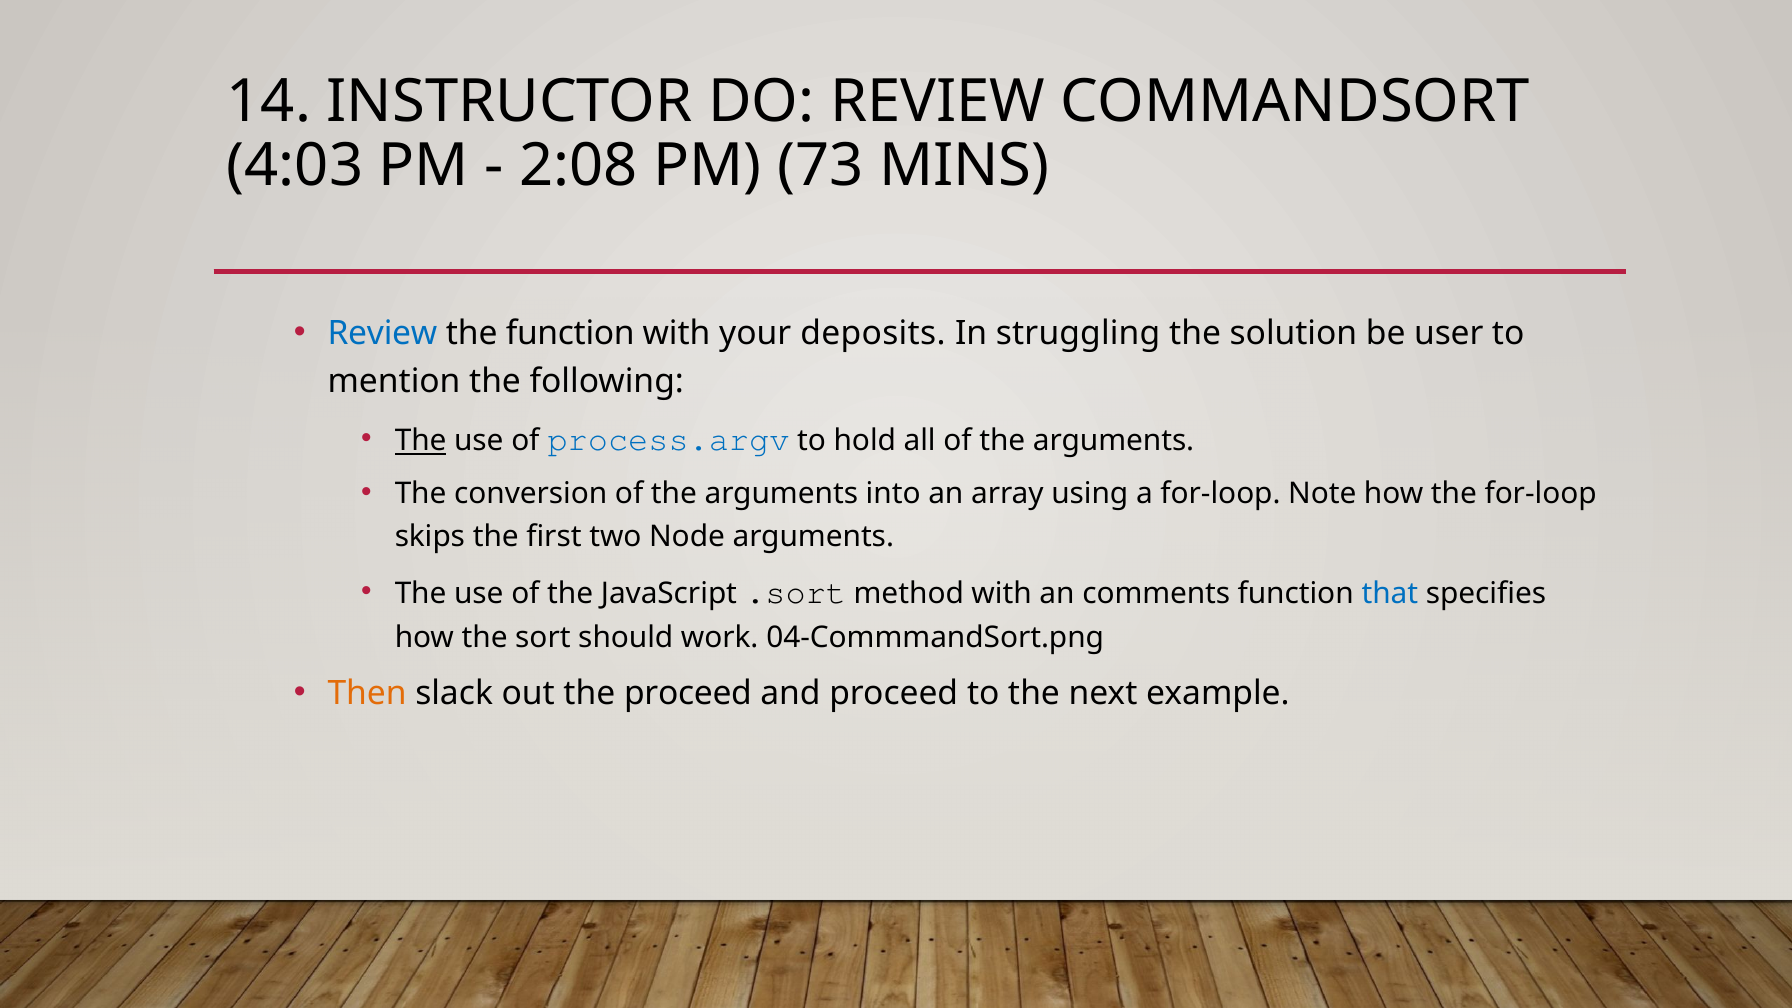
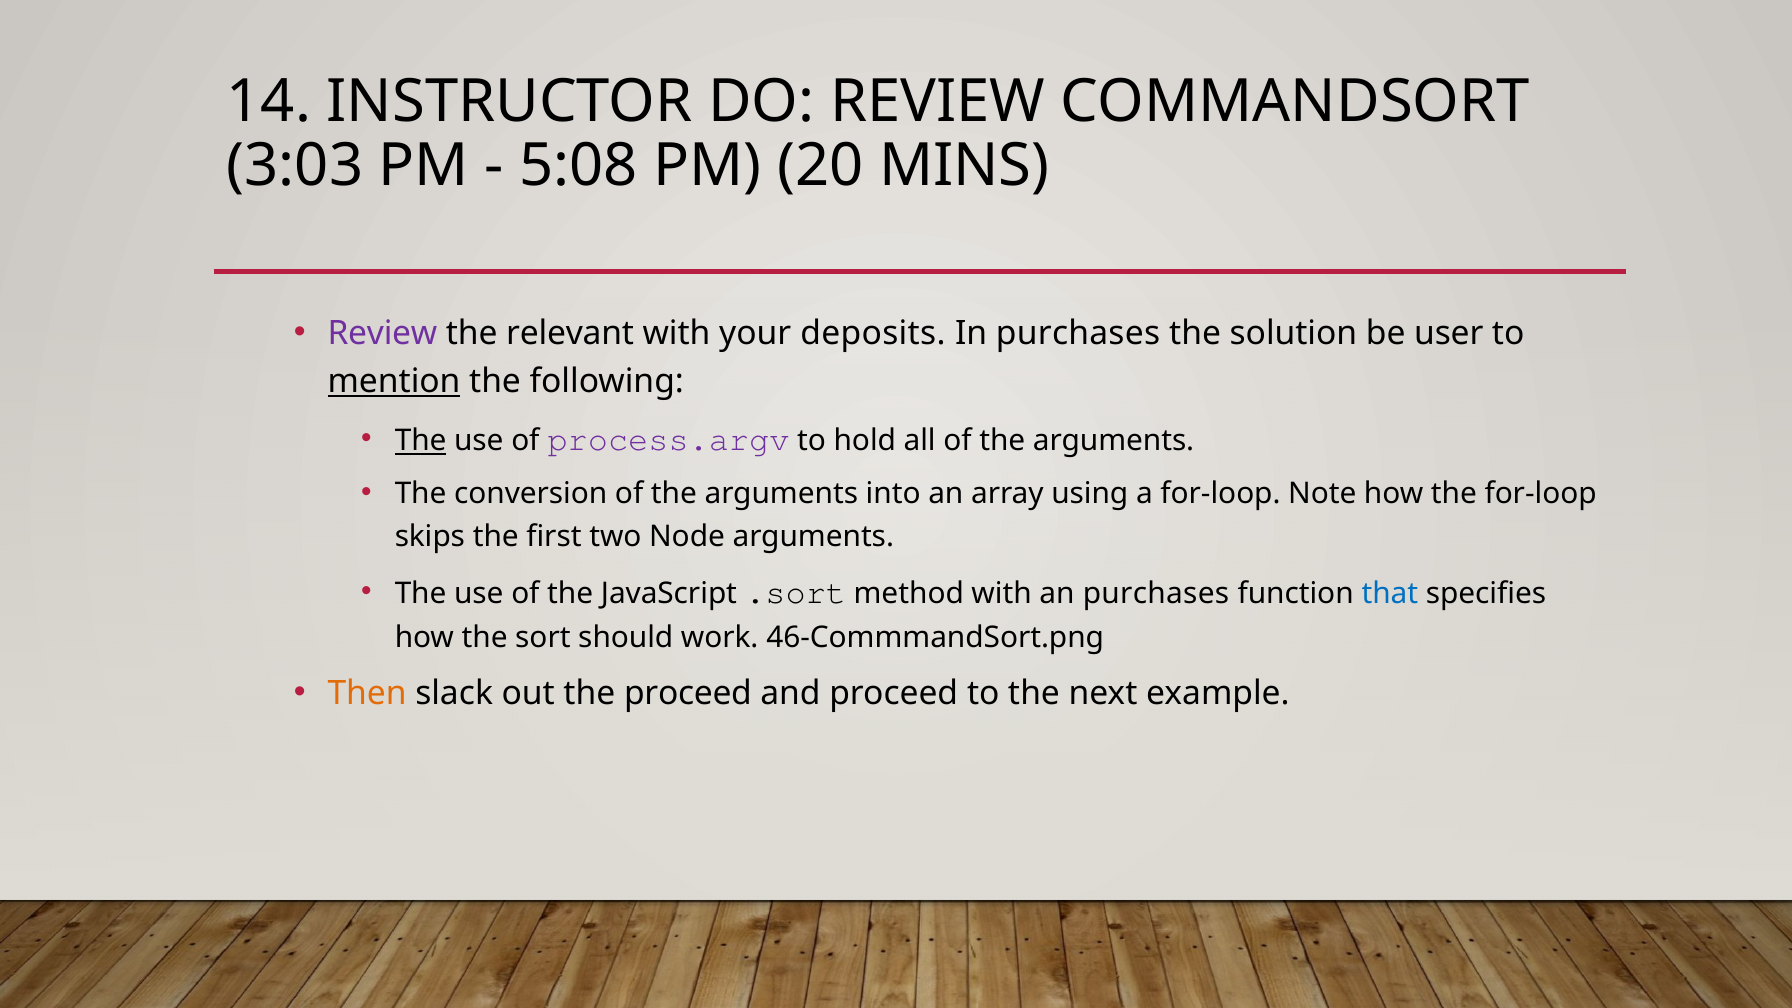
4:03: 4:03 -> 3:03
2:08: 2:08 -> 5:08
73: 73 -> 20
Review at (382, 334) colour: blue -> purple
the function: function -> relevant
In struggling: struggling -> purchases
mention underline: none -> present
process.argv colour: blue -> purple
an comments: comments -> purchases
04-CommmandSort.png: 04-CommmandSort.png -> 46-CommmandSort.png
